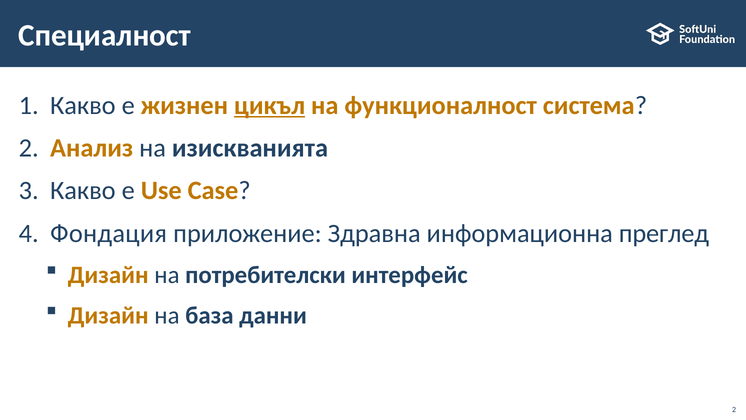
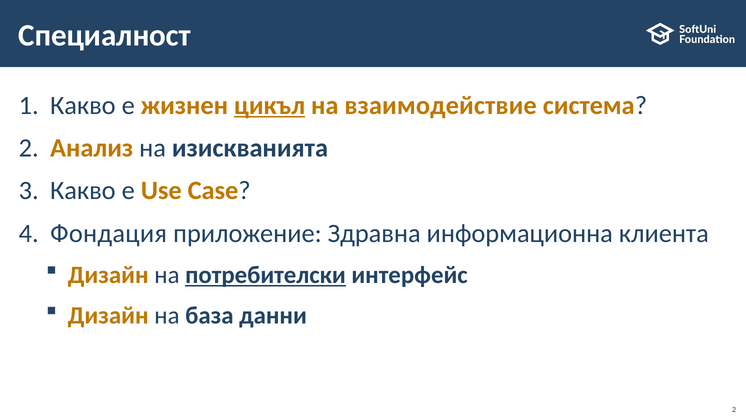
функционалност: функционалност -> взаимодействие
преглед: преглед -> клиента
потребителски underline: none -> present
